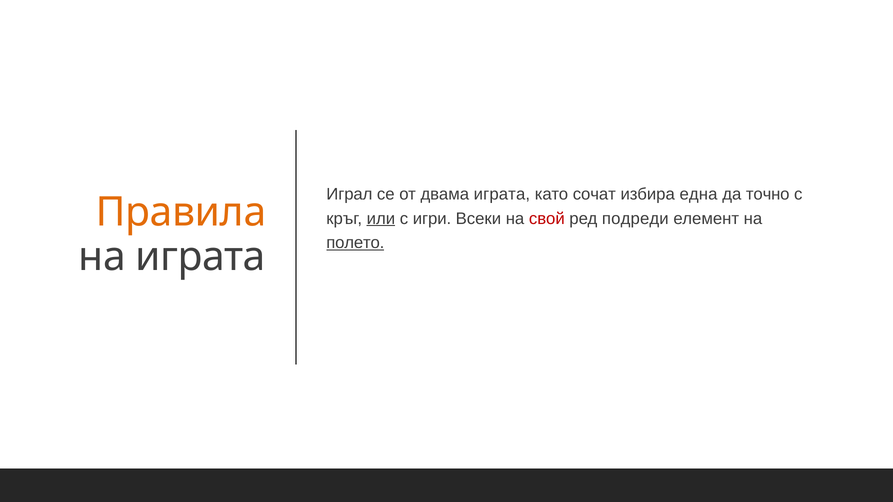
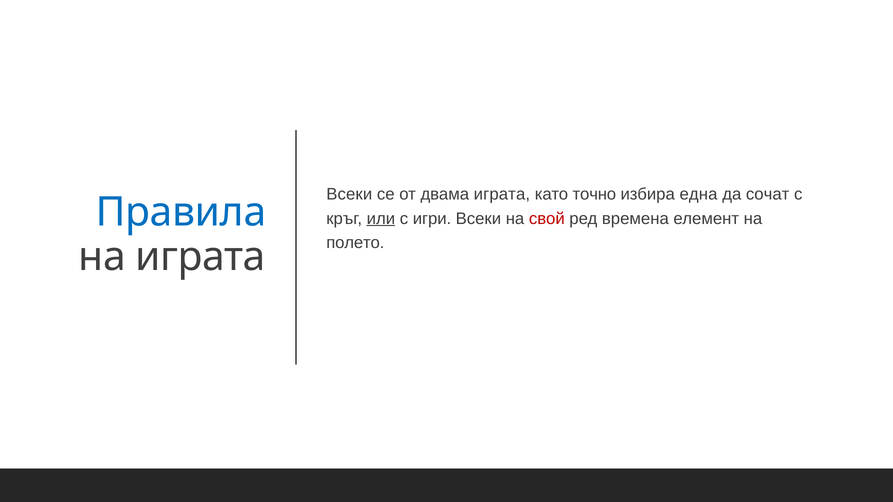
Играл at (349, 195): Играл -> Всеки
сочат: сочат -> точно
точно: точно -> сочат
Правила colour: orange -> blue
подреди: подреди -> времена
полето underline: present -> none
